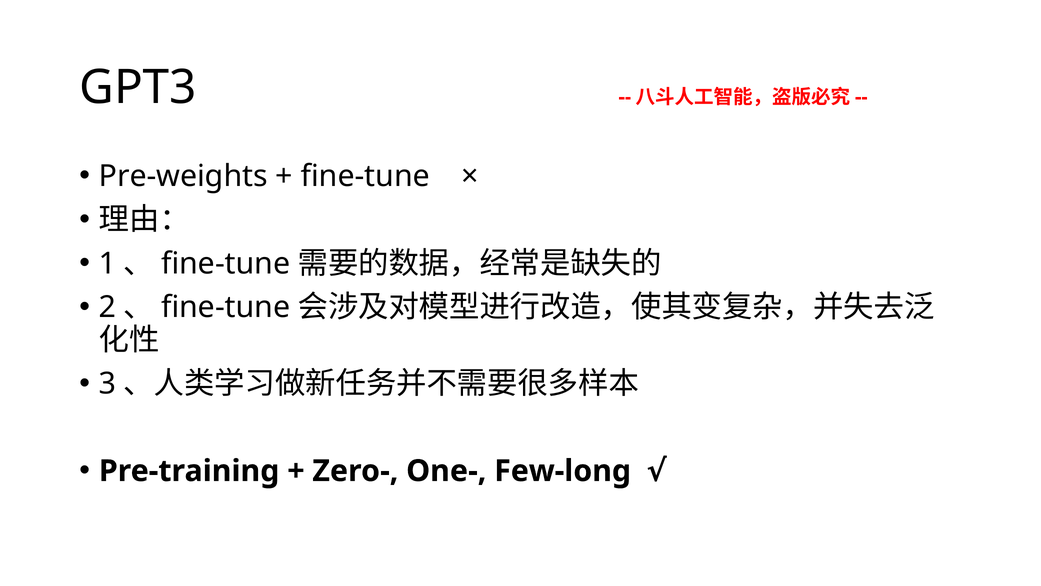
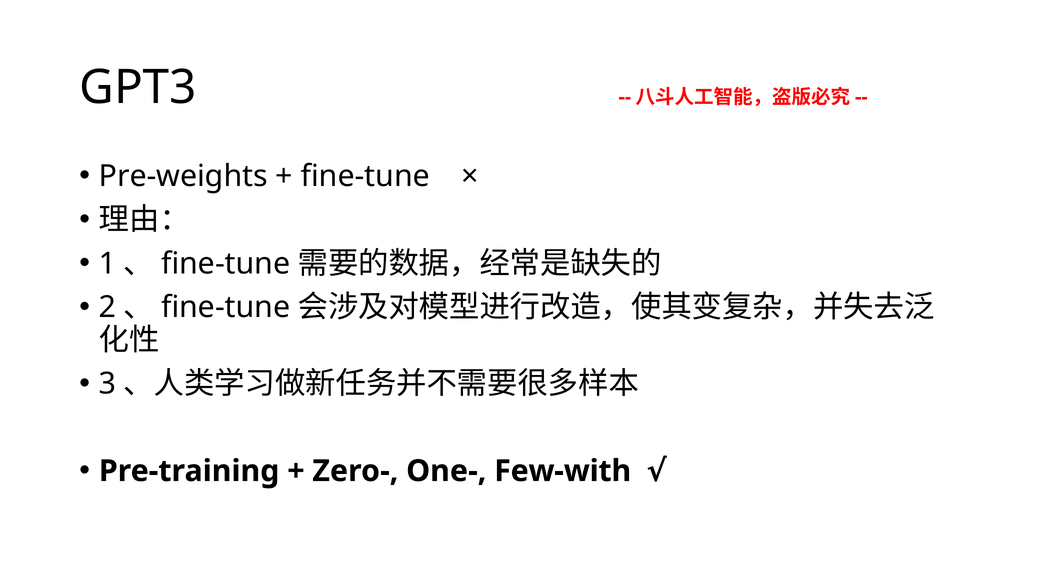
Few-long: Few-long -> Few-with
